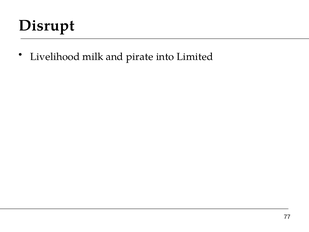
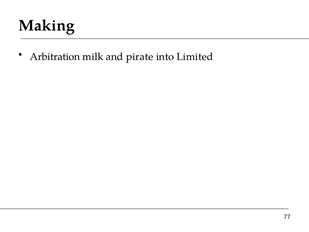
Disrupt: Disrupt -> Making
Livelihood: Livelihood -> Arbitration
